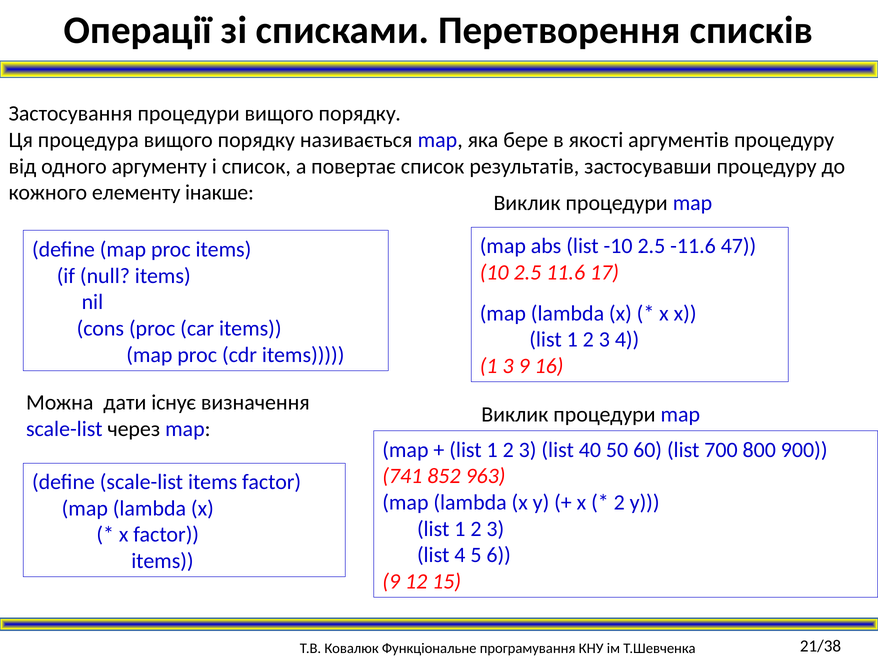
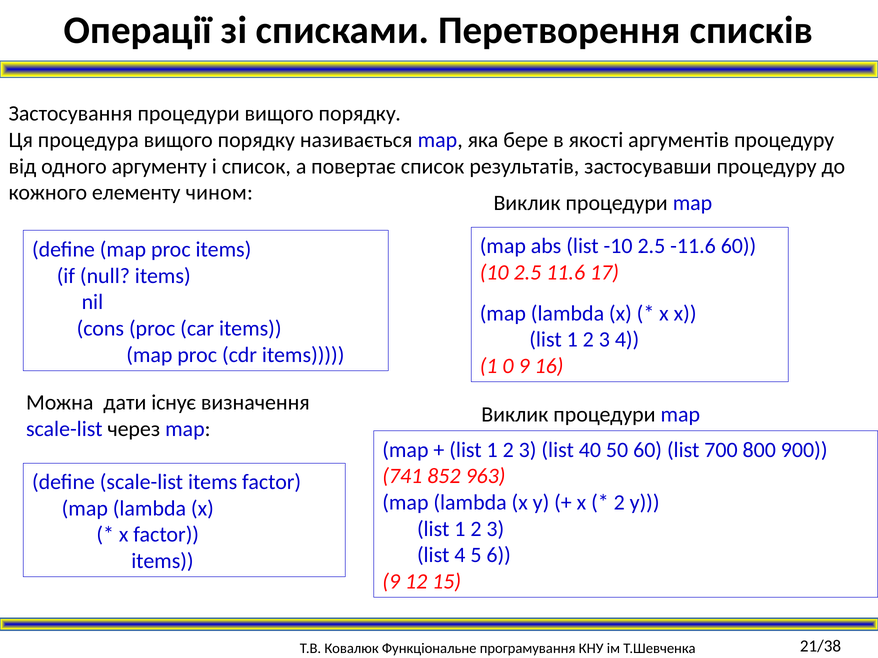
інакше: інакше -> чином
-11.6 47: 47 -> 60
1 3: 3 -> 0
